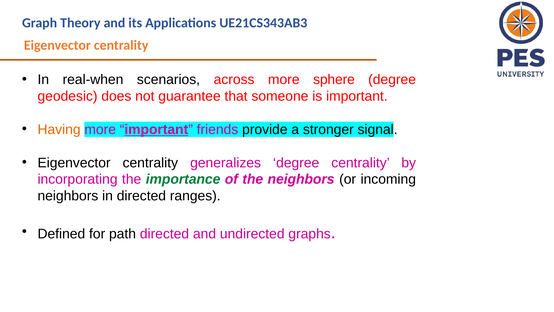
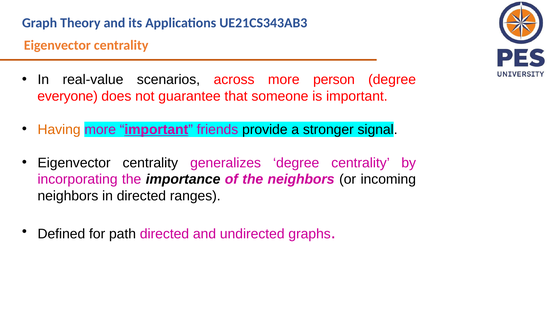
real-when: real-when -> real-value
sphere: sphere -> person
geodesic: geodesic -> everyone
importance colour: green -> black
